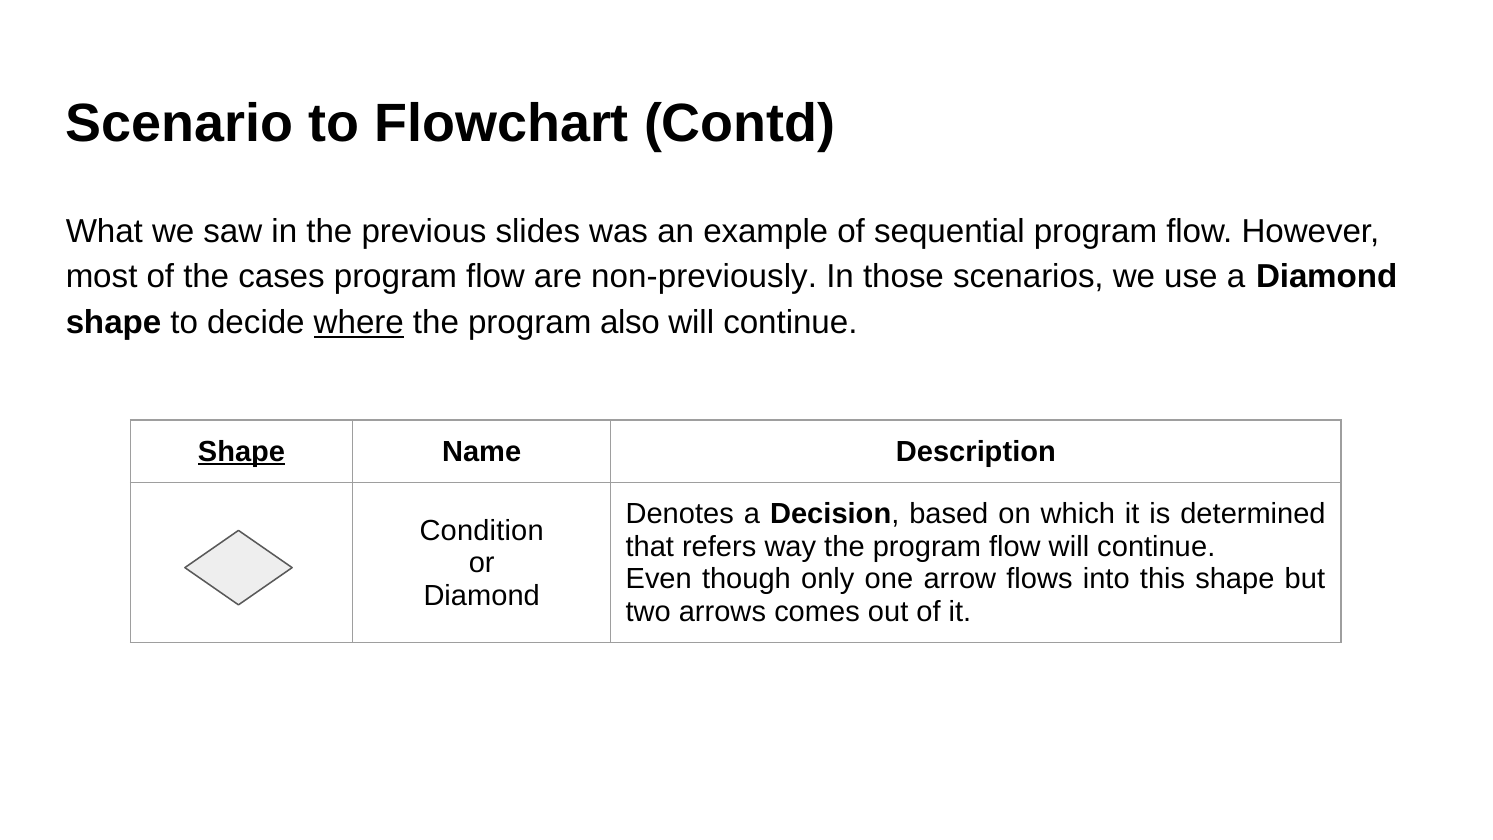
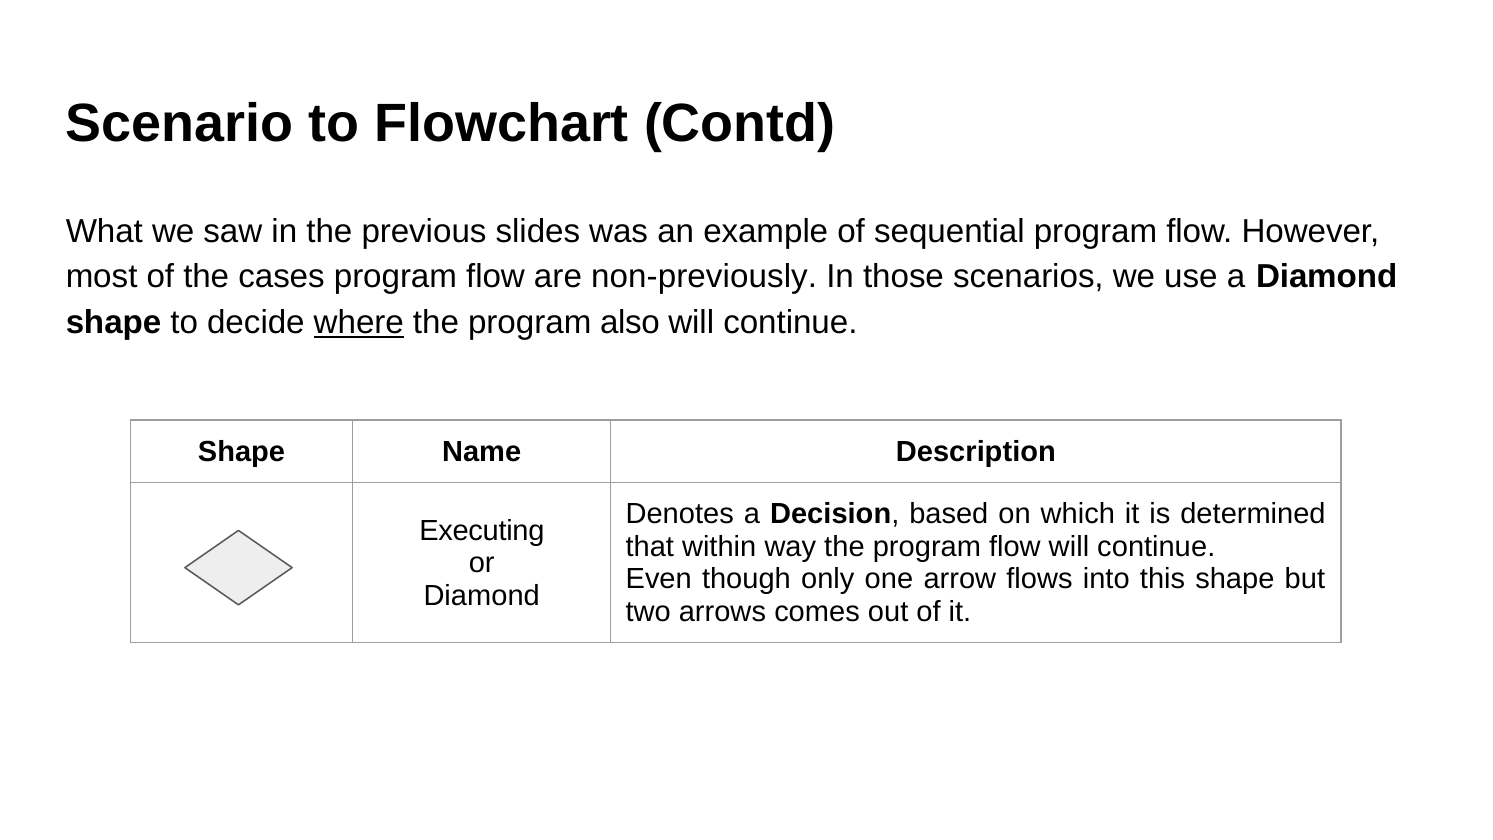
Shape at (242, 452) underline: present -> none
Condition: Condition -> Executing
refers: refers -> within
